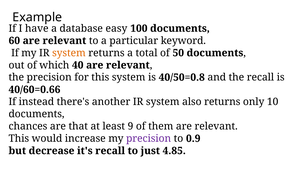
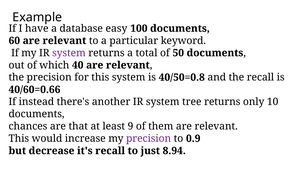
system at (69, 53) colour: orange -> purple
also: also -> tree
4.85: 4.85 -> 8.94
